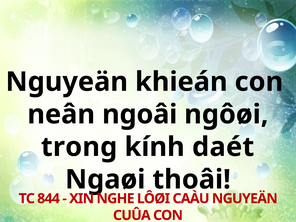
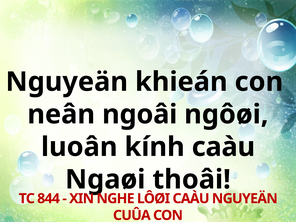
trong: trong -> luoân
kính daét: daét -> caàu
